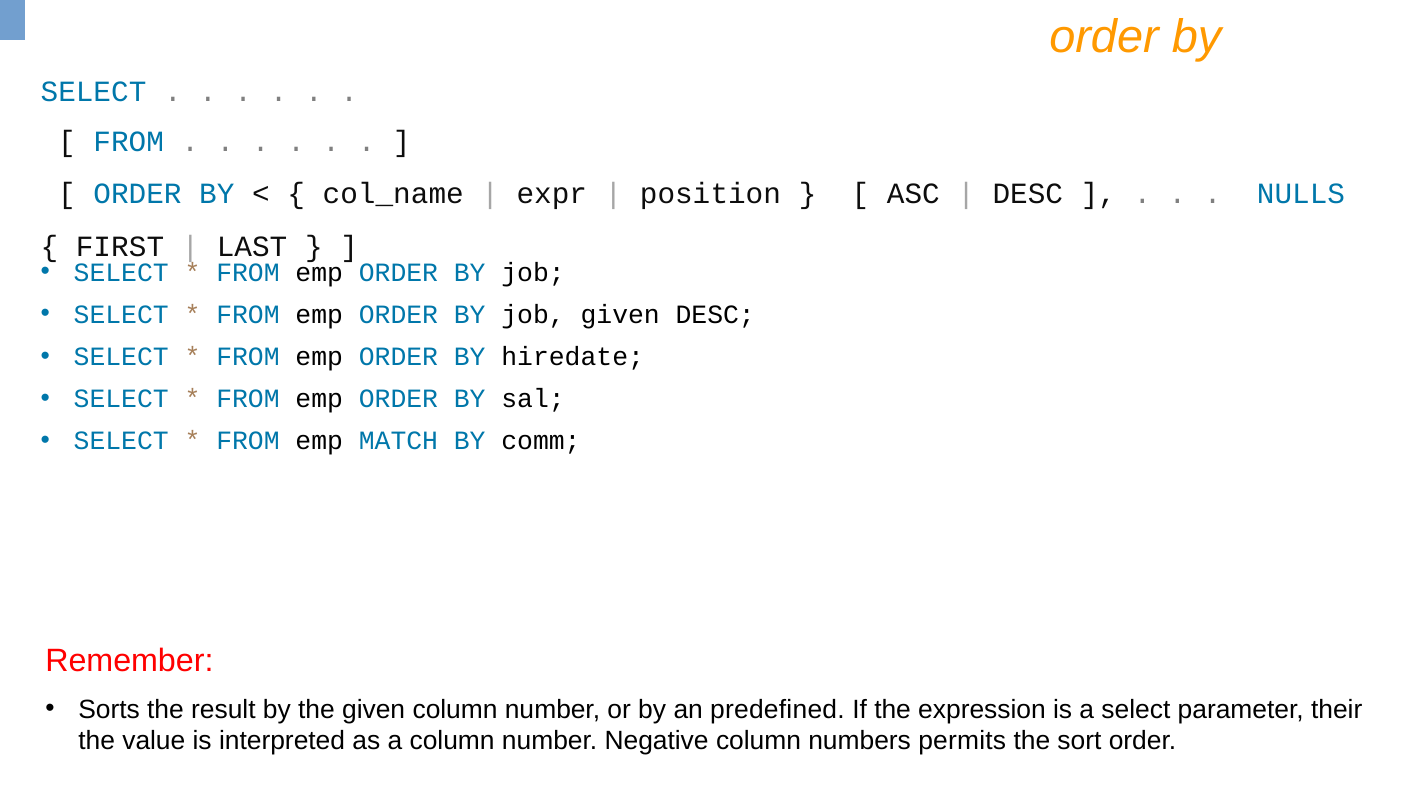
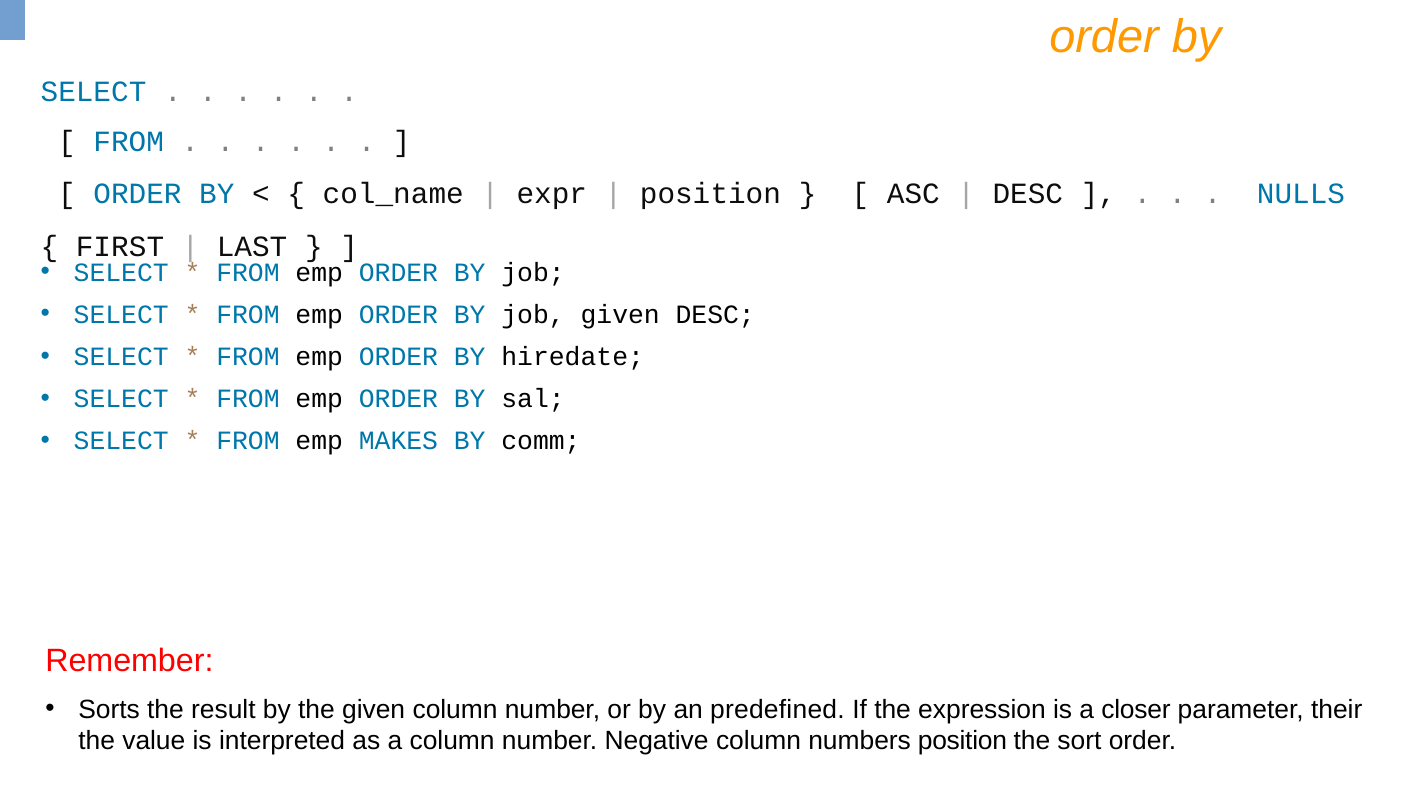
MATCH: MATCH -> MAKES
a select: select -> closer
numbers permits: permits -> position
